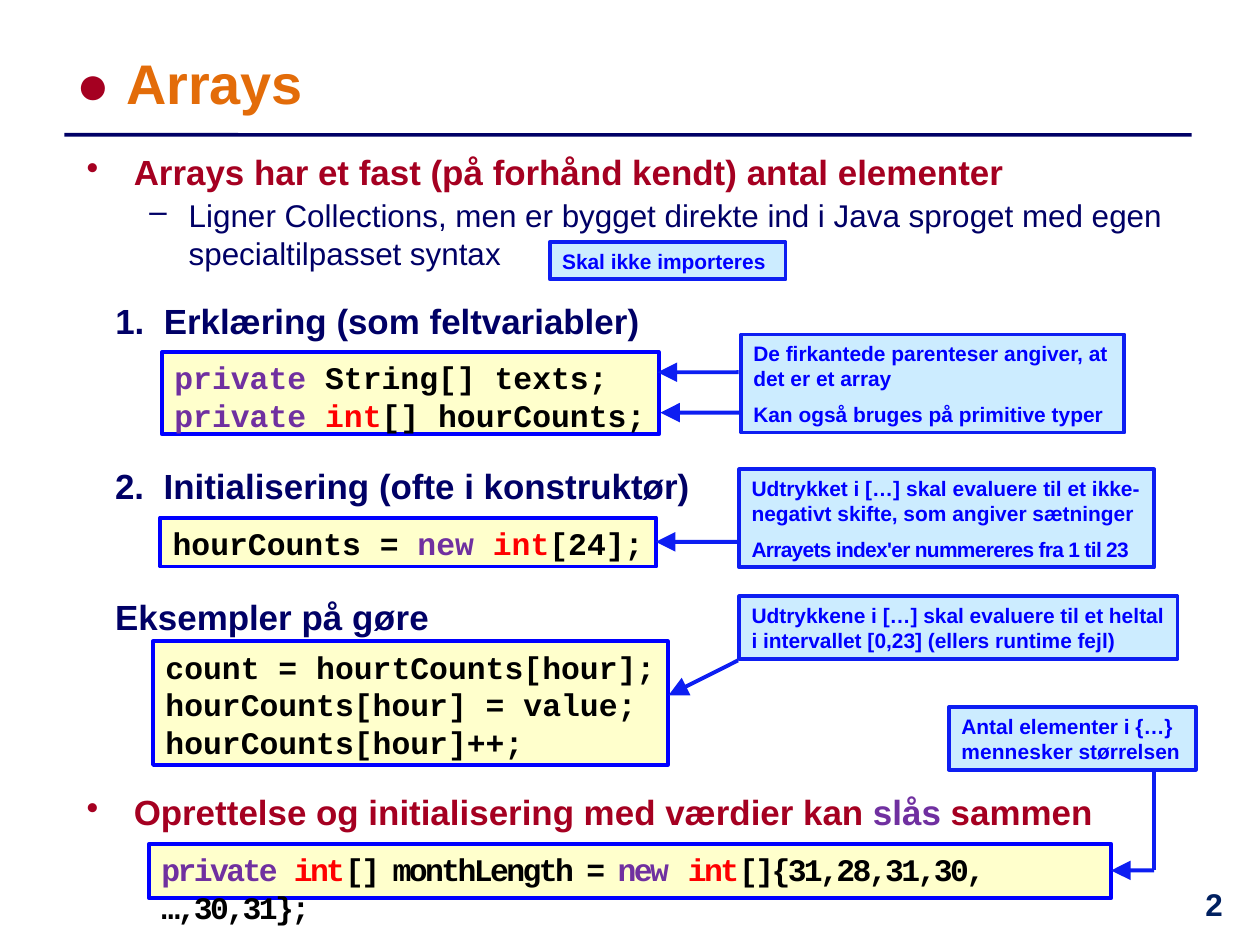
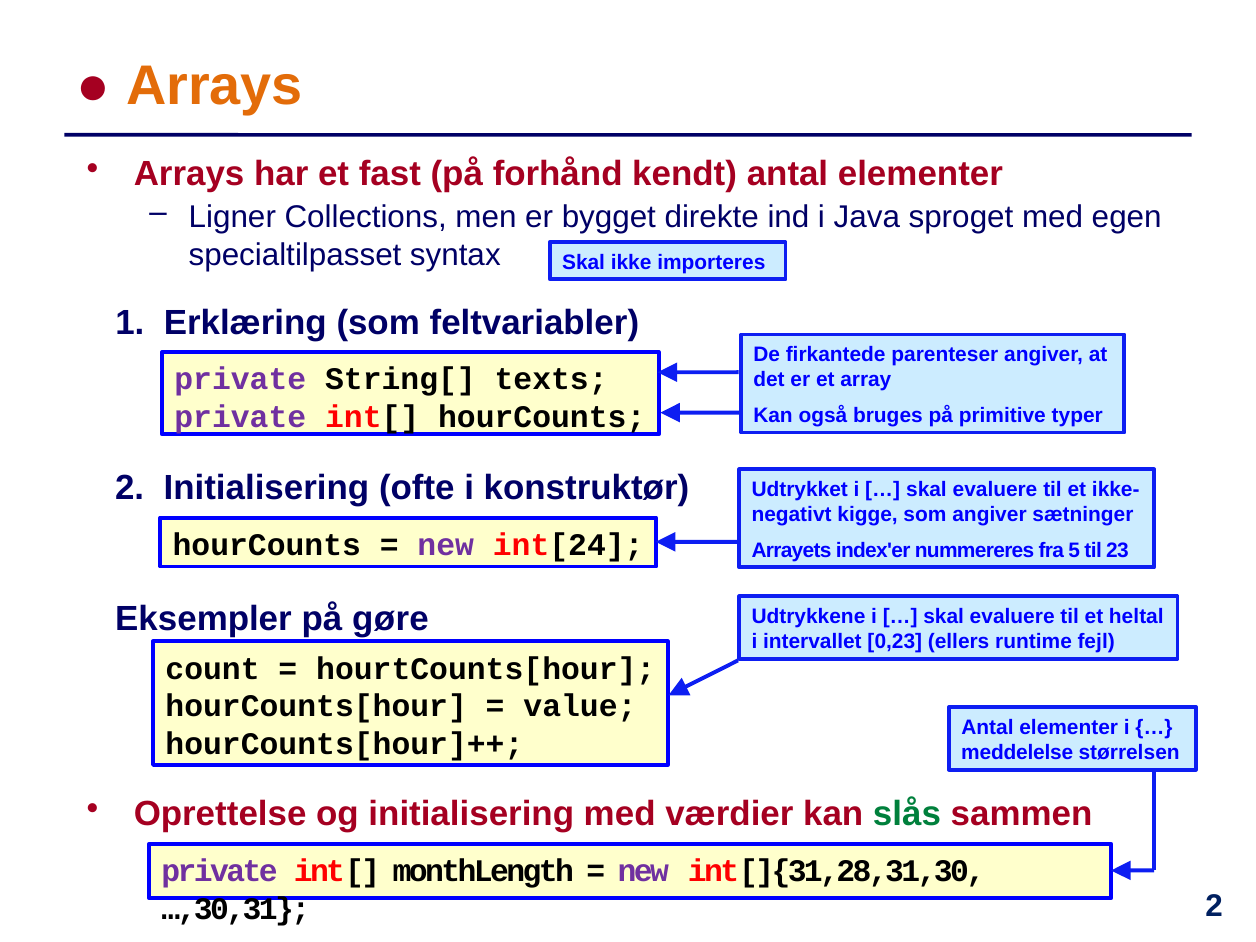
skifte: skifte -> kigge
fra 1: 1 -> 5
mennesker: mennesker -> meddelelse
slås colour: purple -> green
